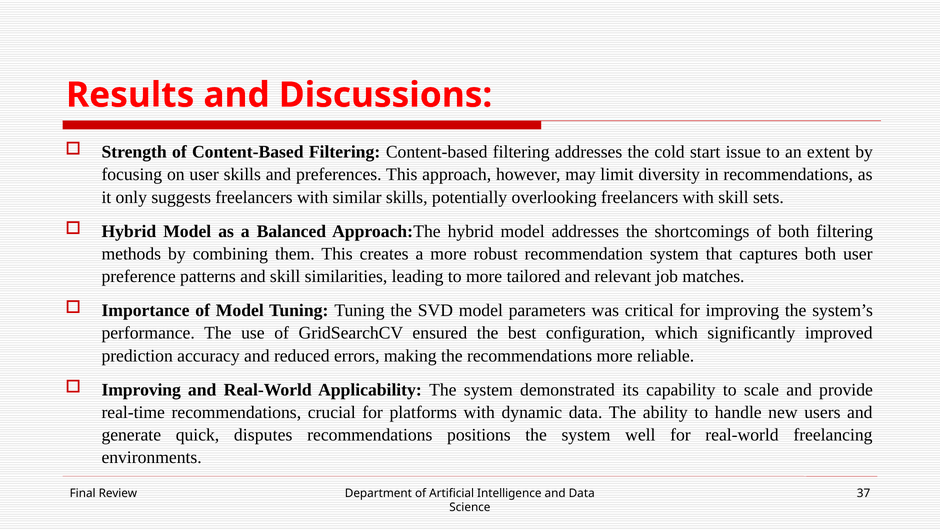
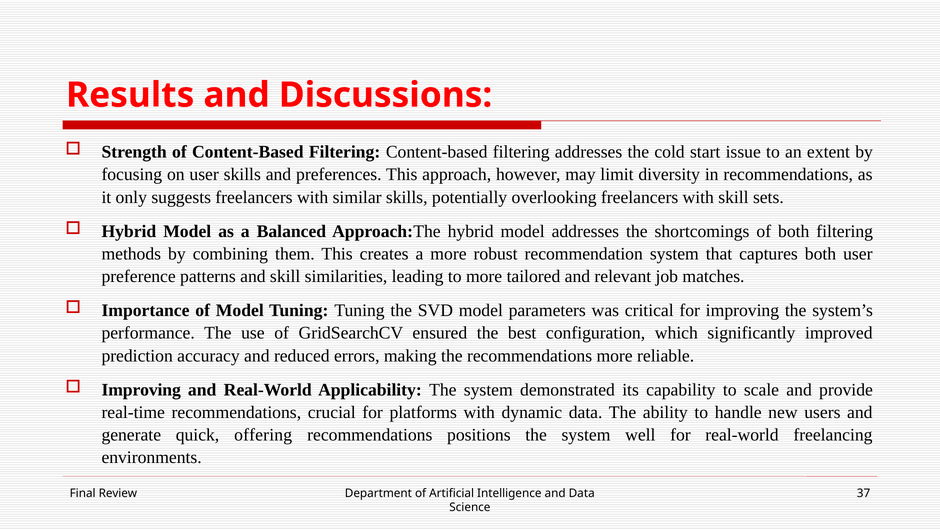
disputes: disputes -> offering
